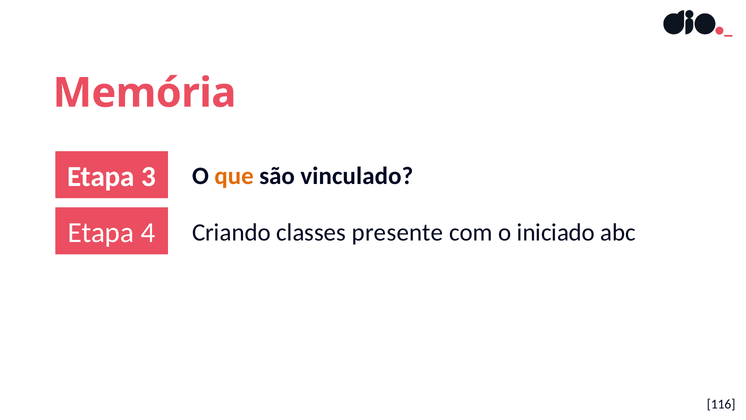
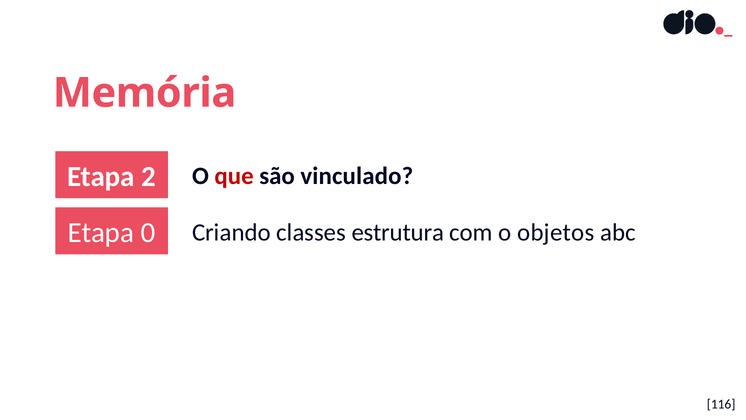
3: 3 -> 2
que colour: orange -> red
4: 4 -> 0
presente: presente -> estrutura
iniciado: iniciado -> objetos
